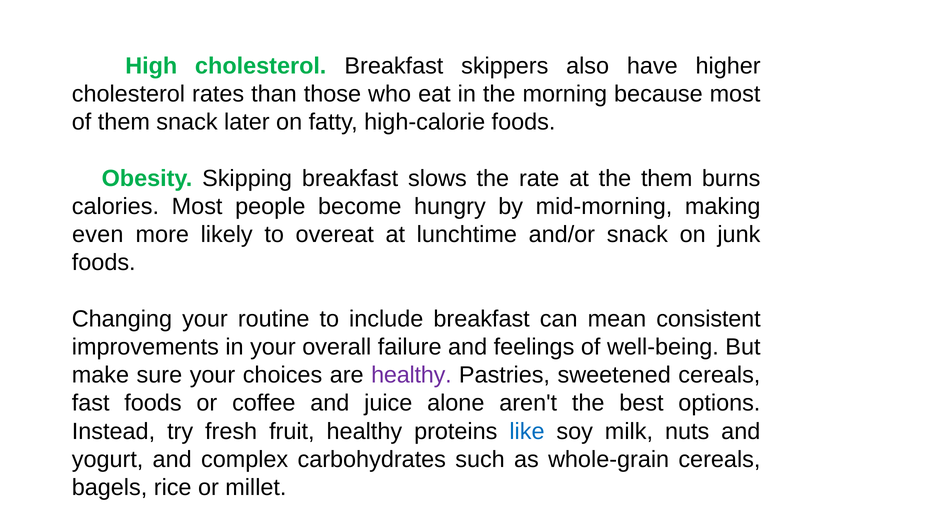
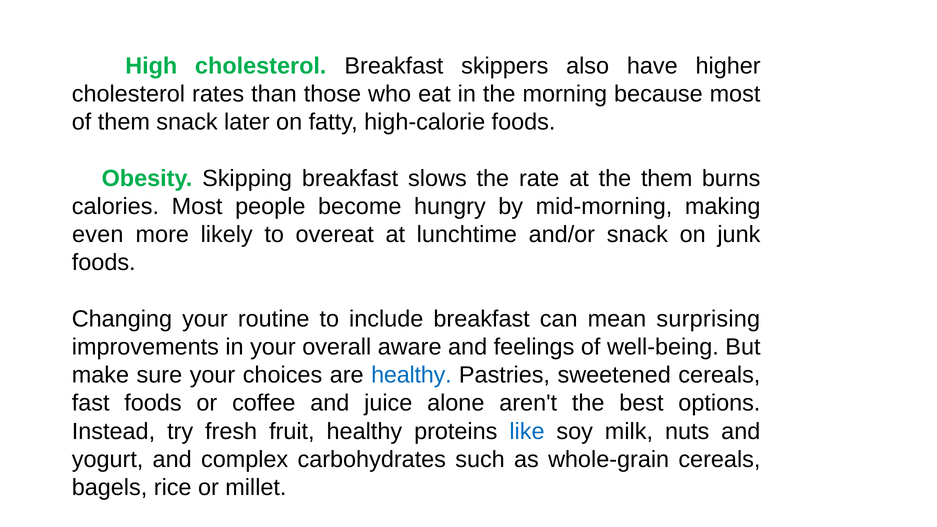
consistent: consistent -> surprising
failure: failure -> aware
healthy at (411, 375) colour: purple -> blue
